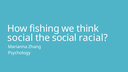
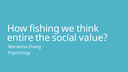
social at (20, 38): social -> entire
racial: racial -> value
